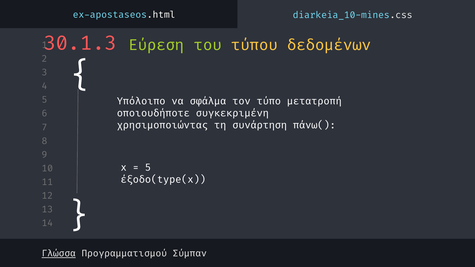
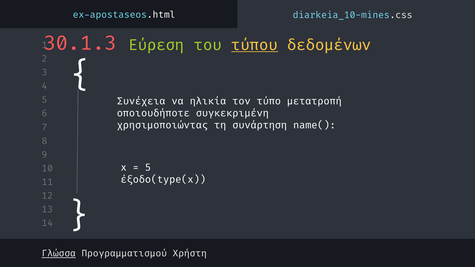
τύπου underline: none -> present
Υπόλοιπο: Υπόλοιπο -> Συνέχεια
σφάλμα: σφάλμα -> ηλικία
πάνω(: πάνω( -> name(
Σύμπαν: Σύμπαν -> Χρήστη
